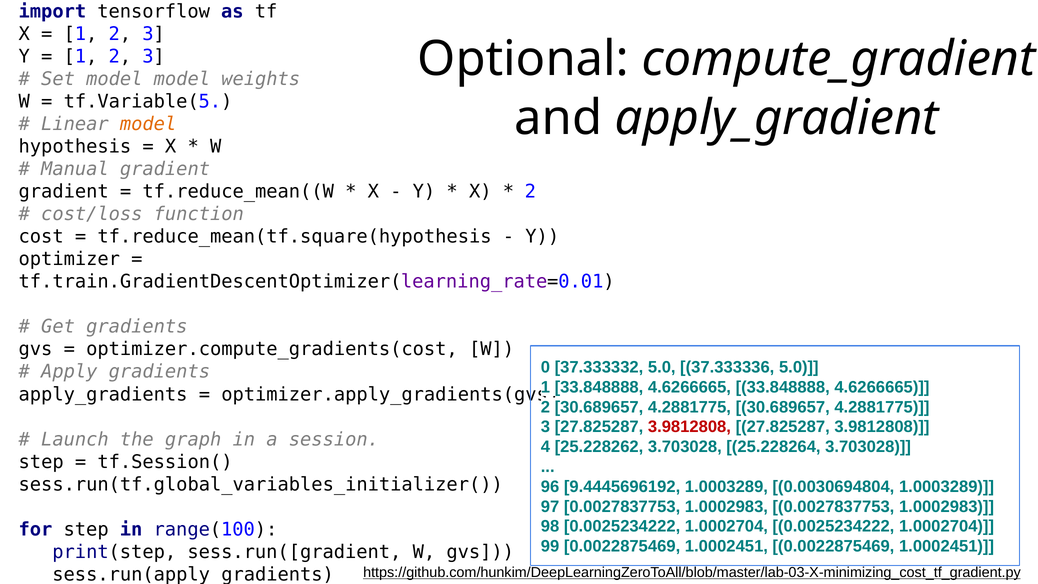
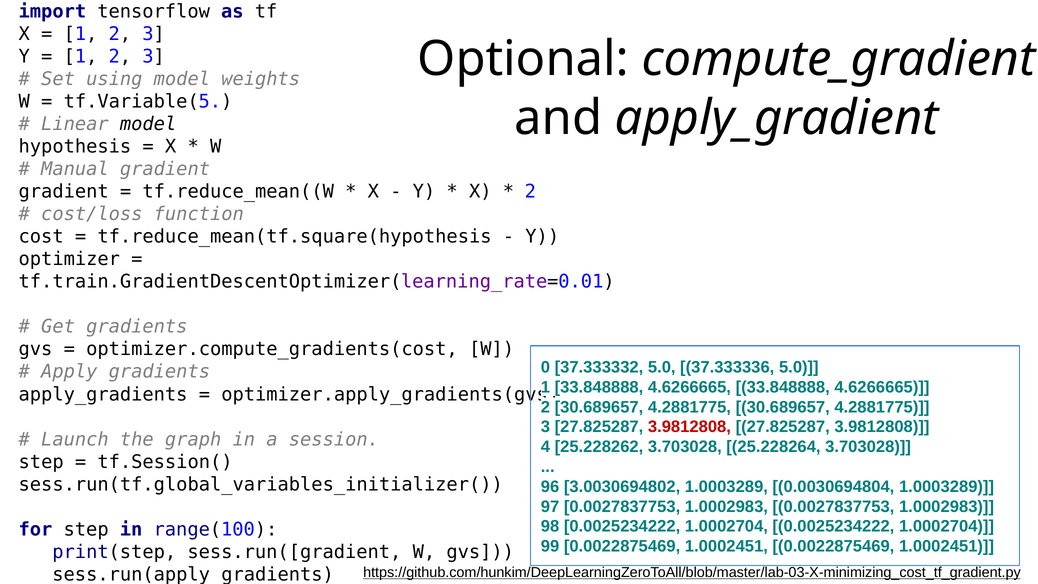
Set model: model -> using
model at (148, 124) colour: orange -> black
9.4445696192: 9.4445696192 -> 3.0030694802
